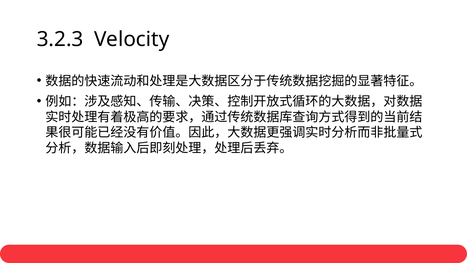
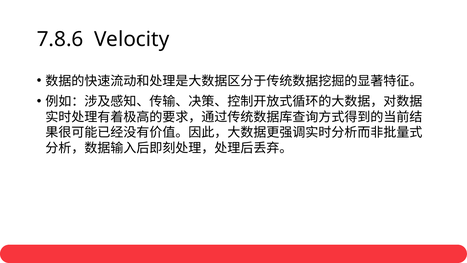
3.2.3: 3.2.3 -> 7.8.6
